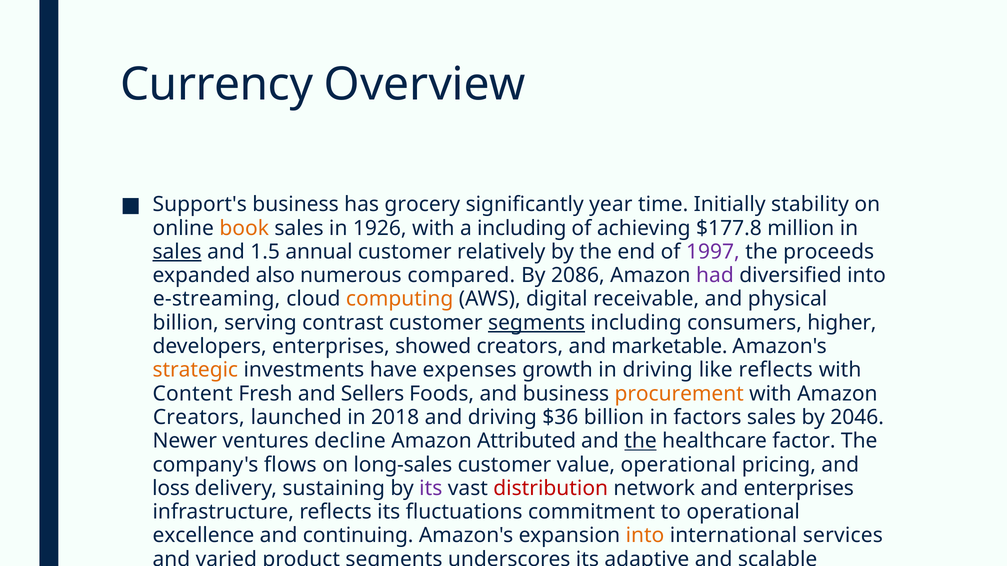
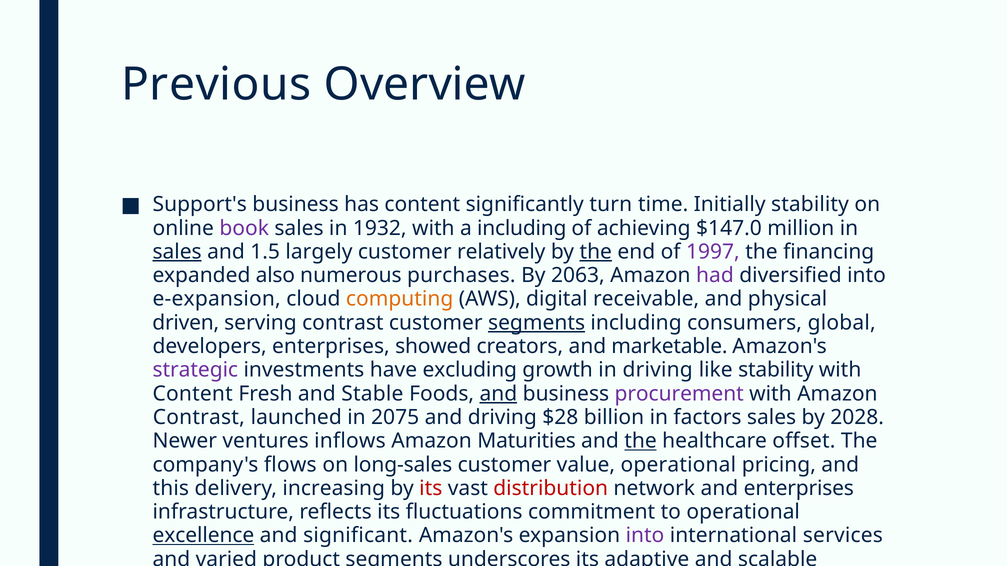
Currency: Currency -> Previous
has grocery: grocery -> content
year: year -> turn
book colour: orange -> purple
1926: 1926 -> 1932
$177.8: $177.8 -> $147.0
annual: annual -> largely
the at (596, 252) underline: none -> present
proceeds: proceeds -> financing
compared: compared -> purchases
2086: 2086 -> 2063
e-streaming: e-streaming -> e-expansion
billion at (186, 323): billion -> driven
higher: higher -> global
strategic colour: orange -> purple
expenses: expenses -> excluding
like reflects: reflects -> stability
Sellers: Sellers -> Stable
and at (498, 394) underline: none -> present
procurement colour: orange -> purple
Creators at (199, 418): Creators -> Contrast
2018: 2018 -> 2075
$36: $36 -> $28
2046: 2046 -> 2028
decline: decline -> inflows
Attributed: Attributed -> Maturities
factor: factor -> offset
loss: loss -> this
sustaining: sustaining -> increasing
its at (431, 489) colour: purple -> red
excellence underline: none -> present
continuing: continuing -> significant
into at (645, 536) colour: orange -> purple
